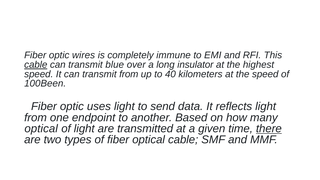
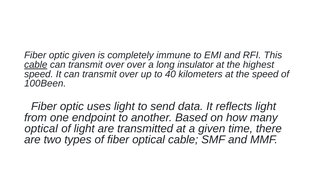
optic wires: wires -> given
blue at (115, 65): blue -> over
It can transmit from: from -> over
there underline: present -> none
